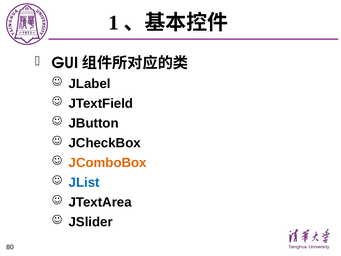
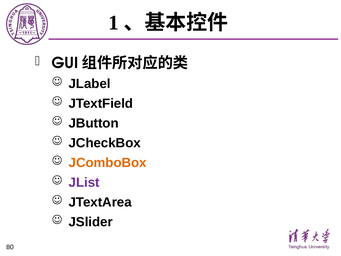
JList colour: blue -> purple
